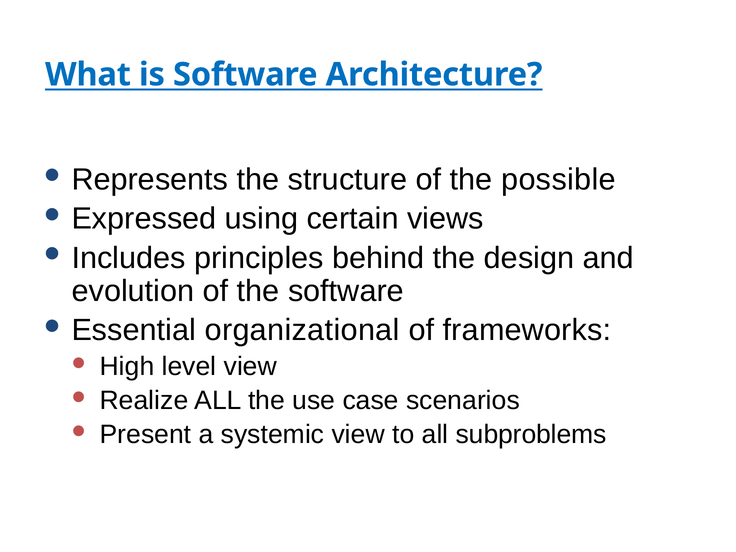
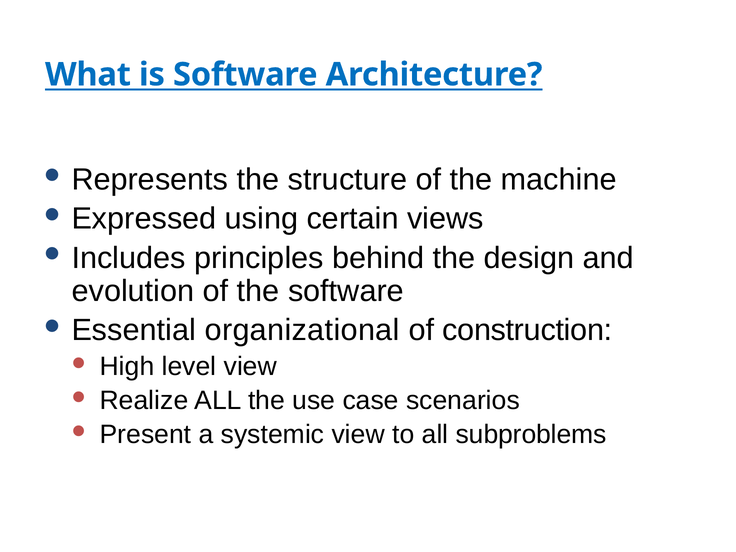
possible: possible -> machine
frameworks: frameworks -> construction
